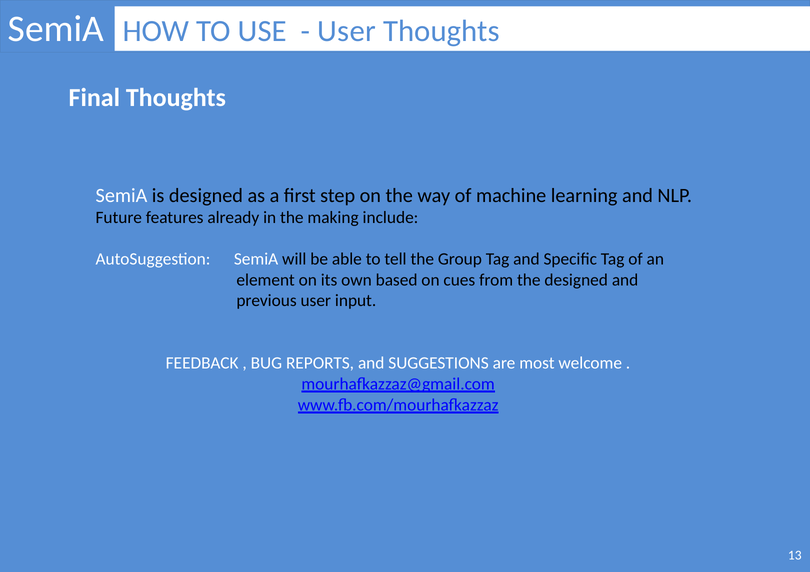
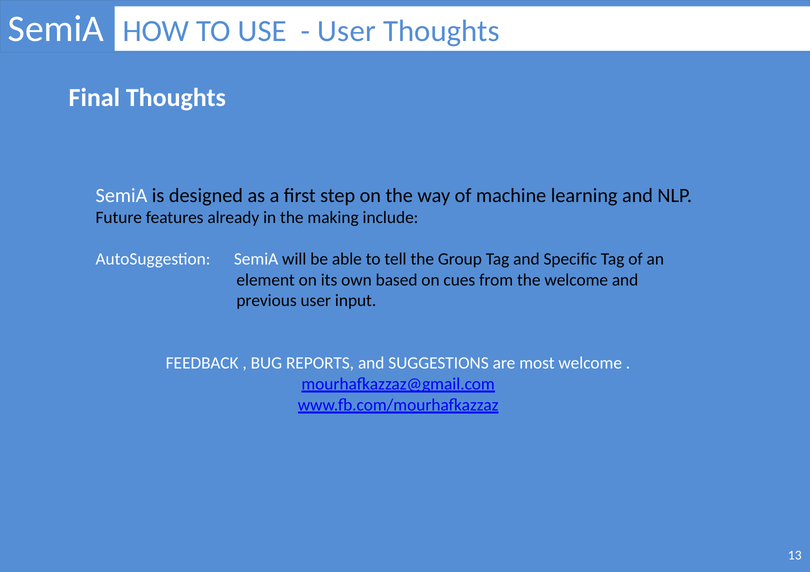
the designed: designed -> welcome
